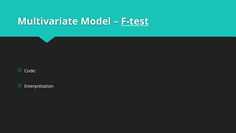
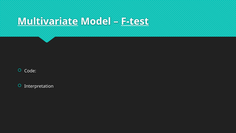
Multivariate underline: none -> present
